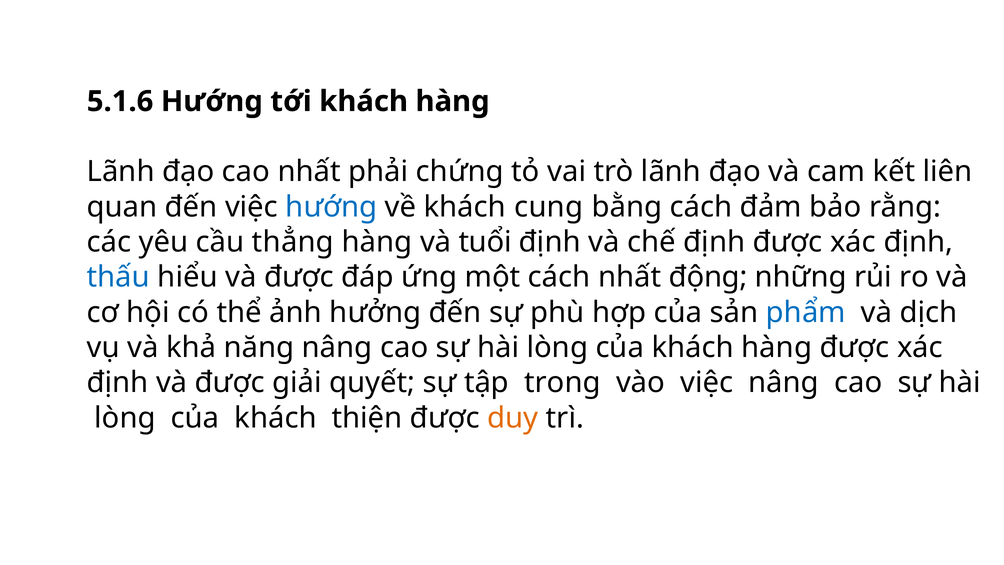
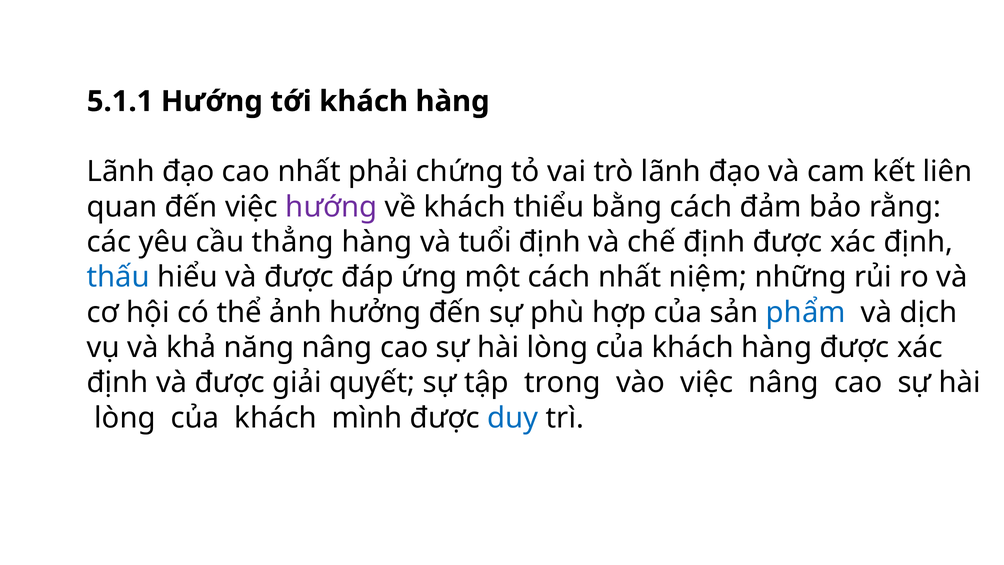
5.1.6: 5.1.6 -> 5.1.1
hướng at (331, 207) colour: blue -> purple
cung: cung -> thiểu
động: động -> niệm
thiện: thiện -> mình
duy colour: orange -> blue
